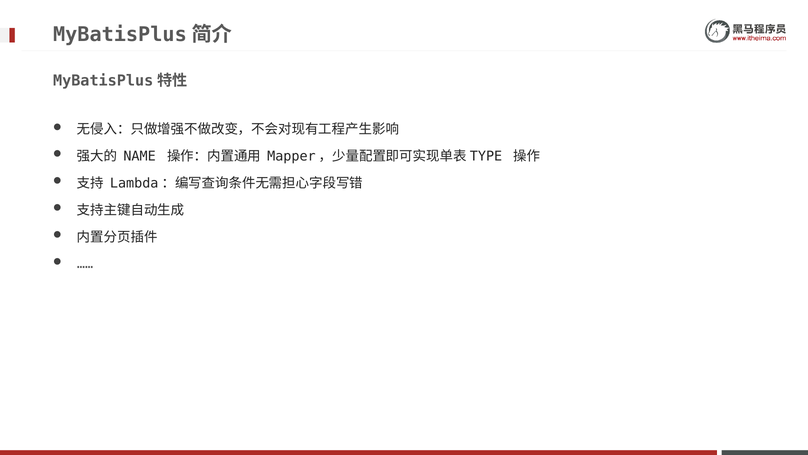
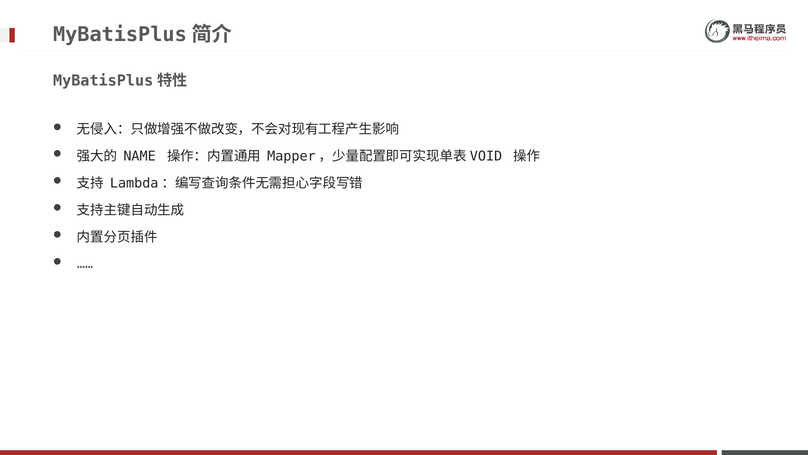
TYPE: TYPE -> VOID
